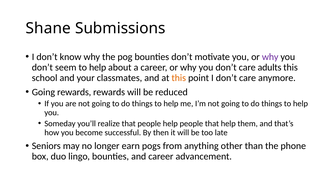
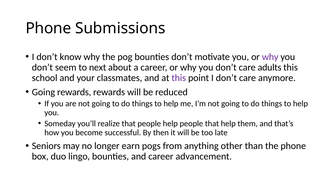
Shane at (48, 28): Shane -> Phone
seem to help: help -> next
this at (179, 78) colour: orange -> purple
